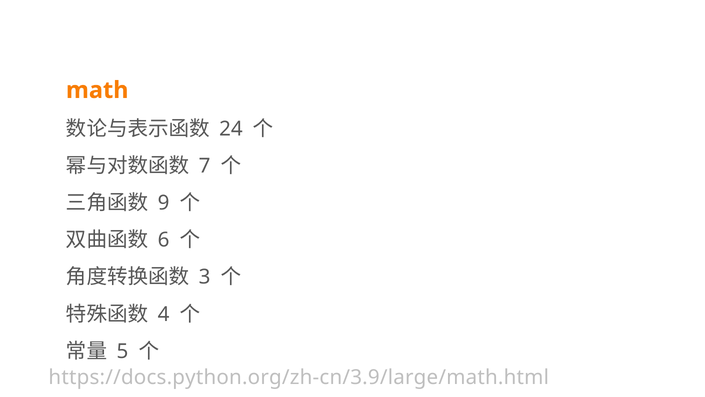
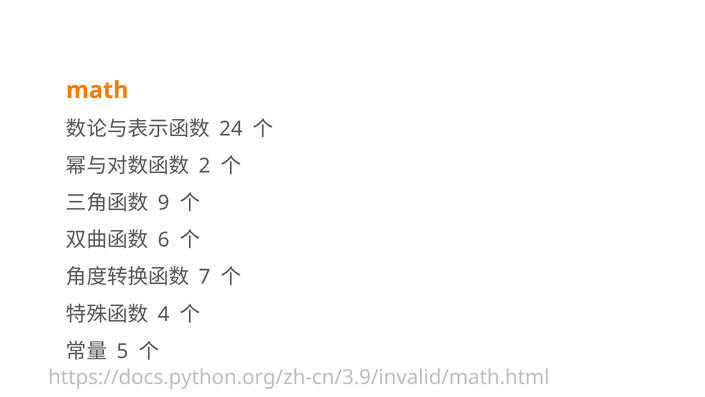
7: 7 -> 2
3: 3 -> 7
https://docs.python.org/zh-cn/3.9/large/math.html: https://docs.python.org/zh-cn/3.9/large/math.html -> https://docs.python.org/zh-cn/3.9/invalid/math.html
